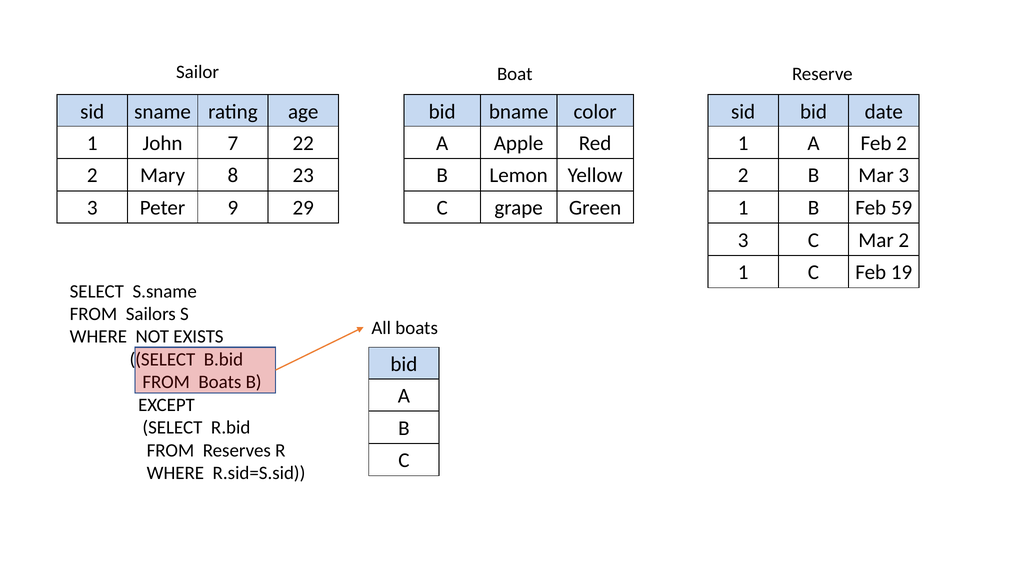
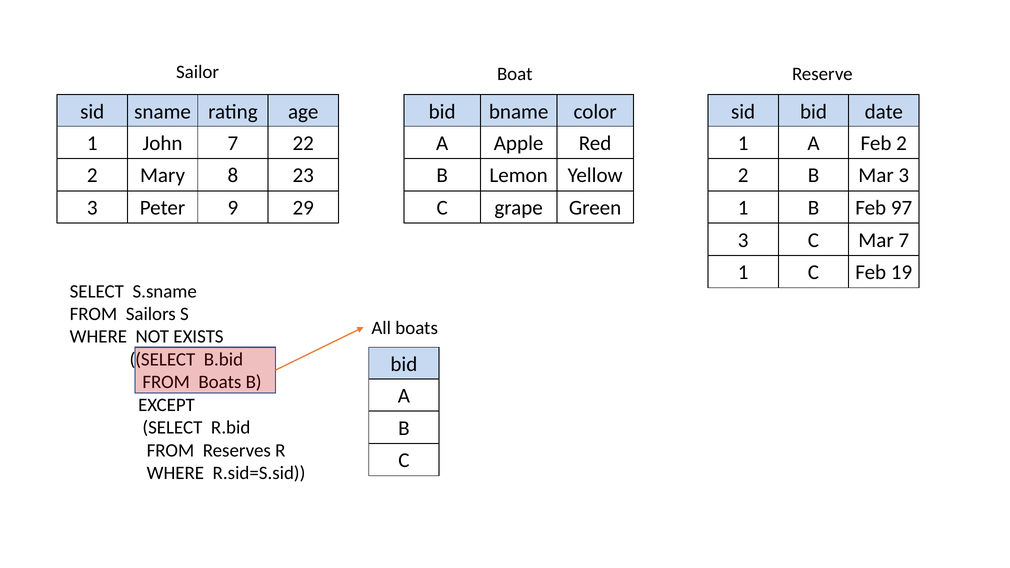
59: 59 -> 97
Mar 2: 2 -> 7
